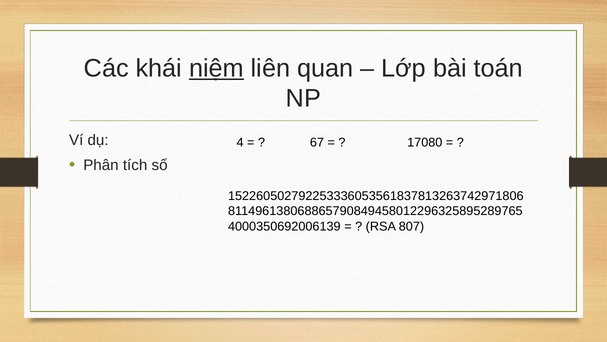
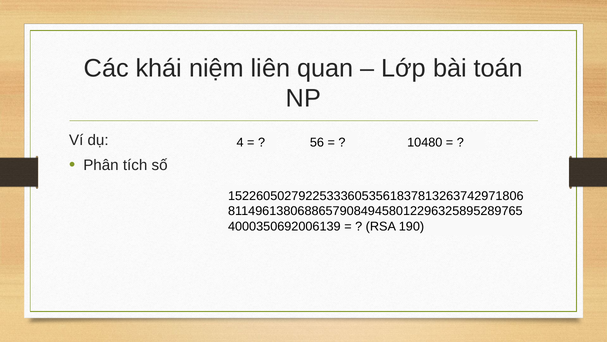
niệm underline: present -> none
67: 67 -> 56
17080: 17080 -> 10480
807: 807 -> 190
